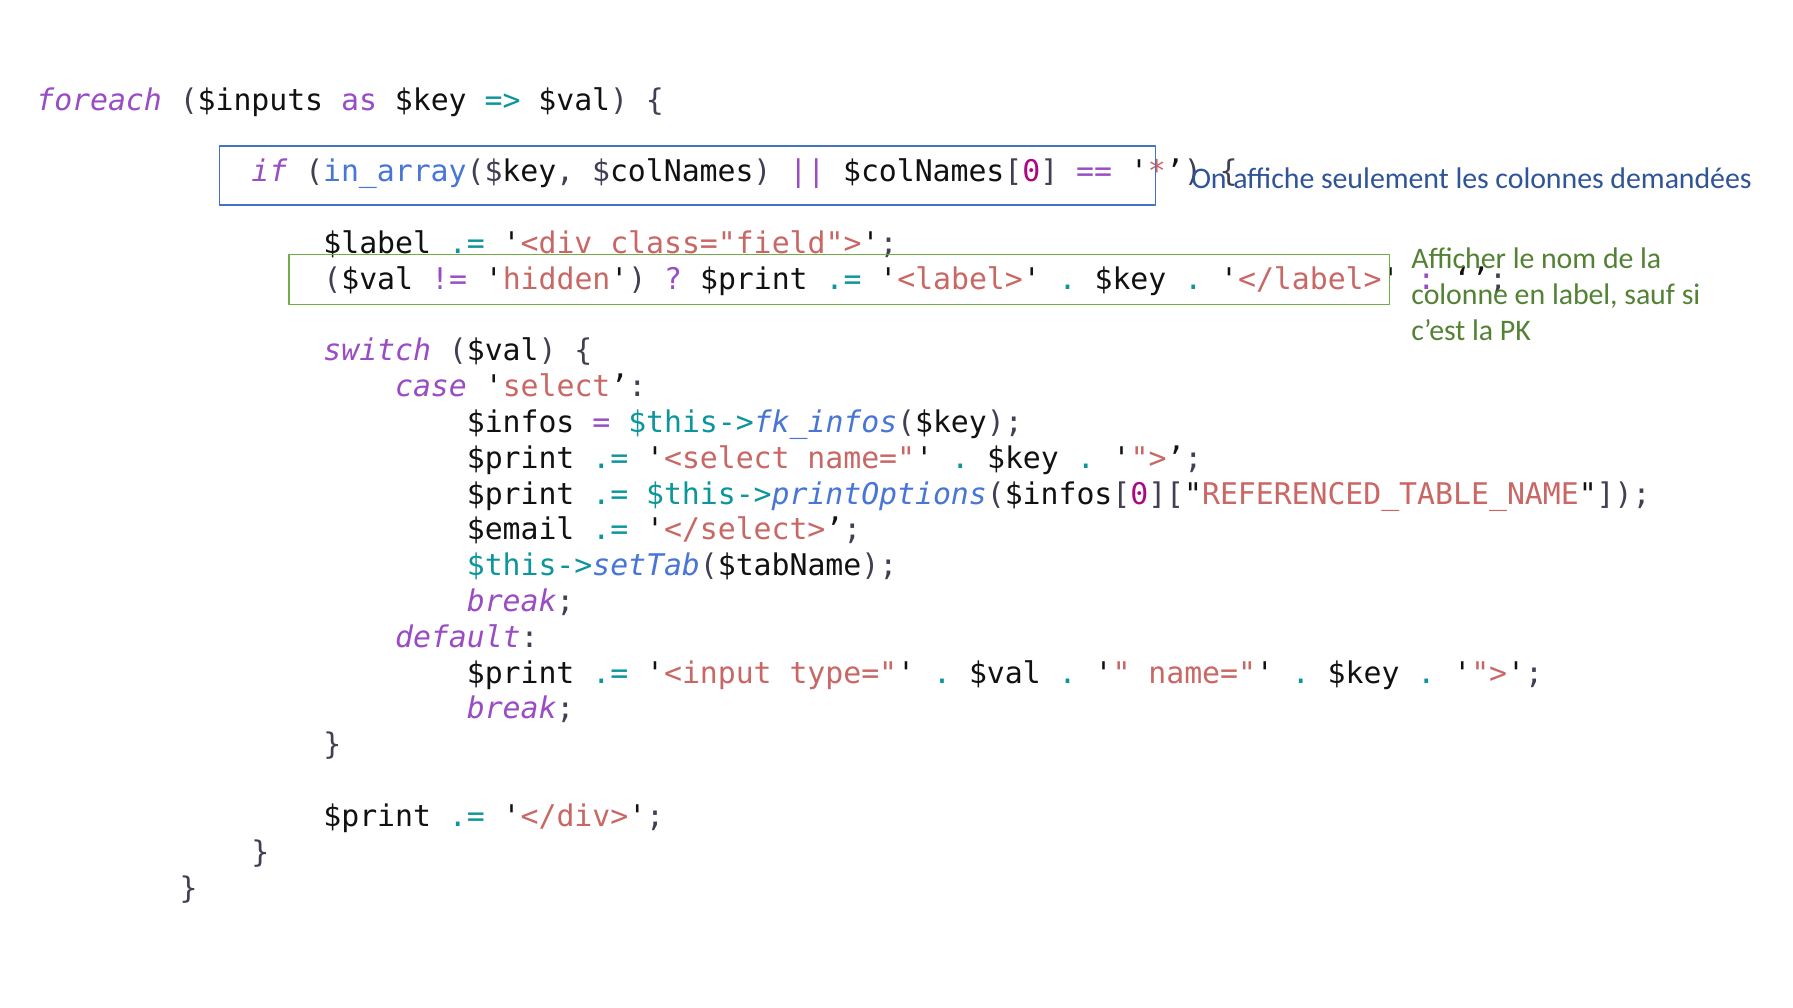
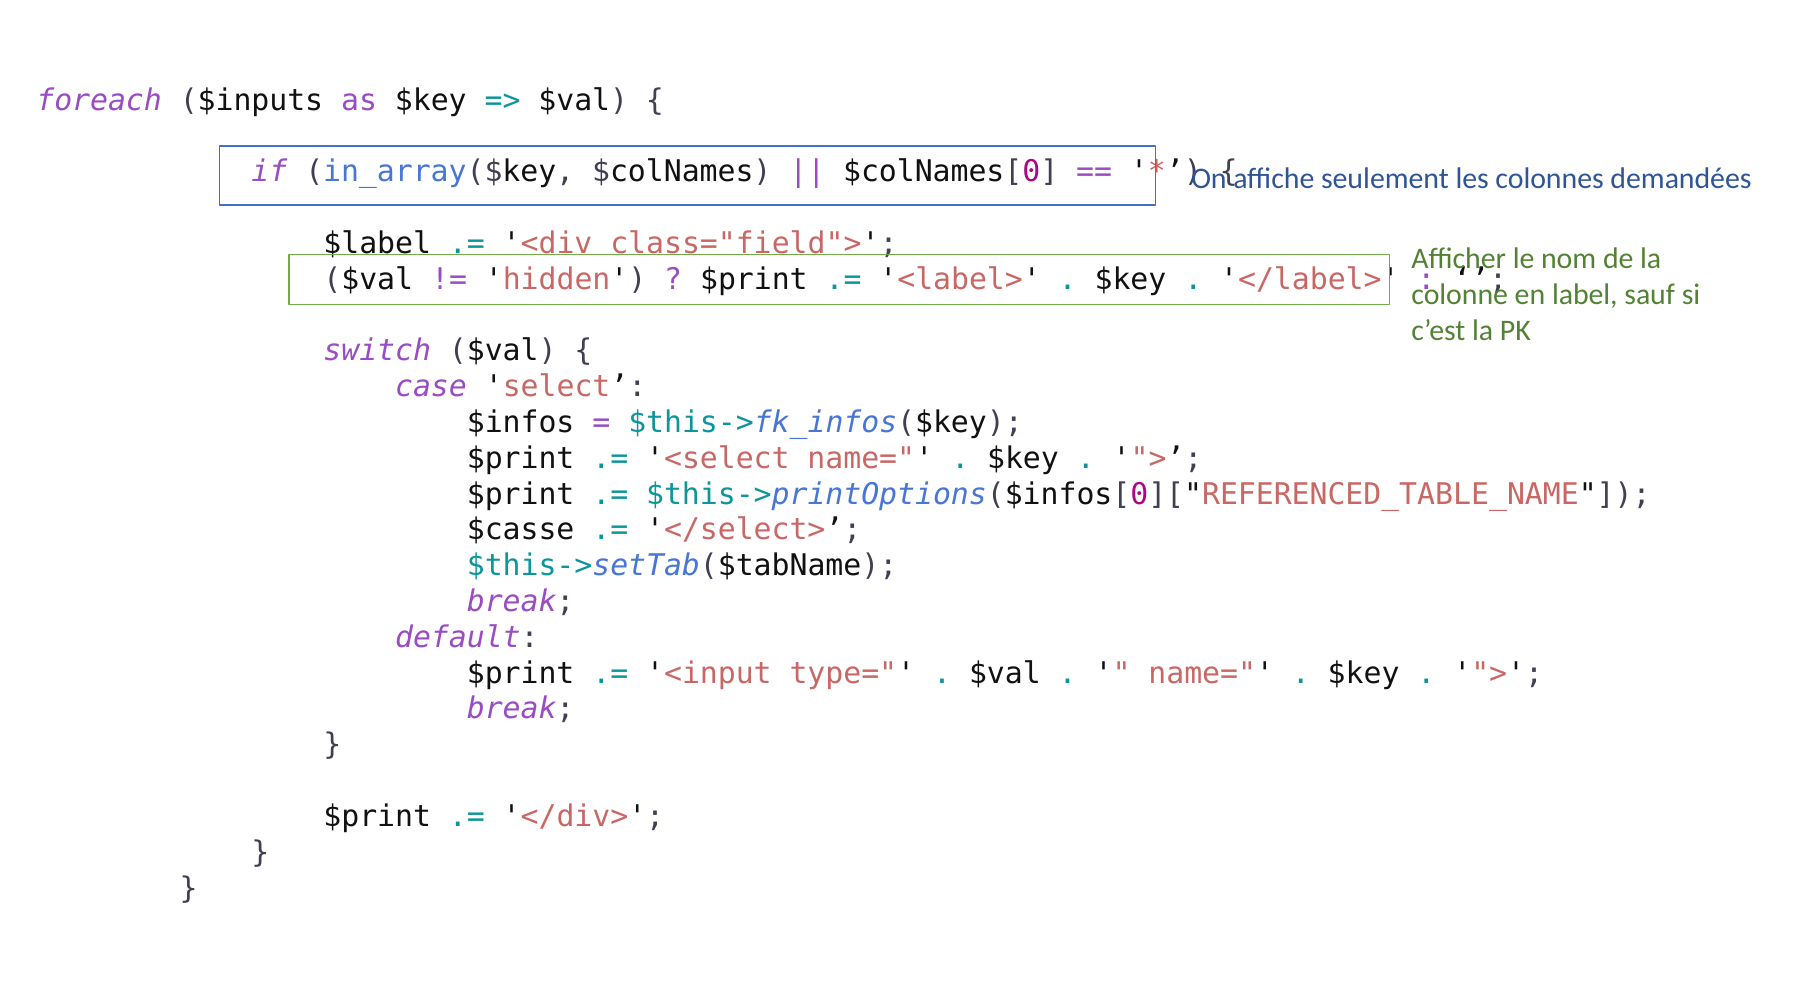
$email: $email -> $casse
